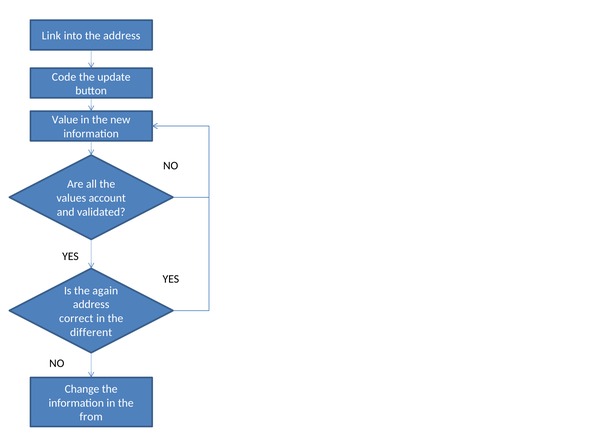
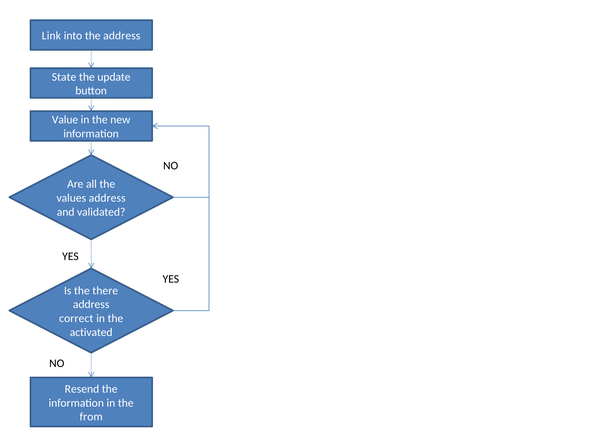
Code: Code -> State
values account: account -> address
again: again -> there
different: different -> activated
Change: Change -> Resend
